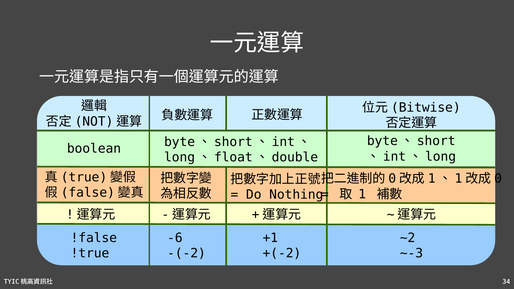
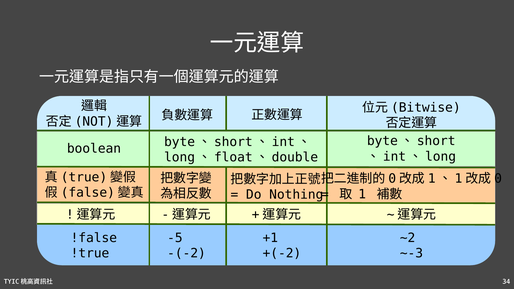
-6: -6 -> -5
